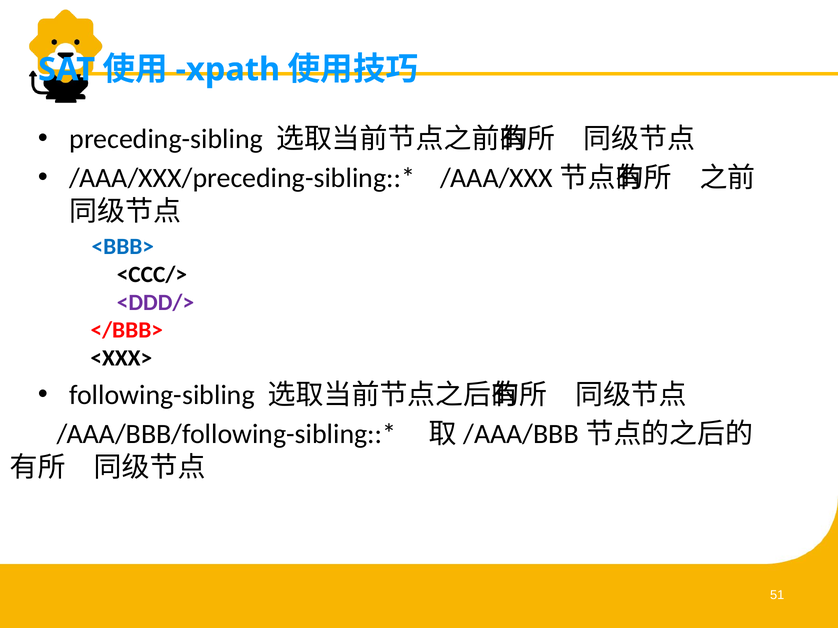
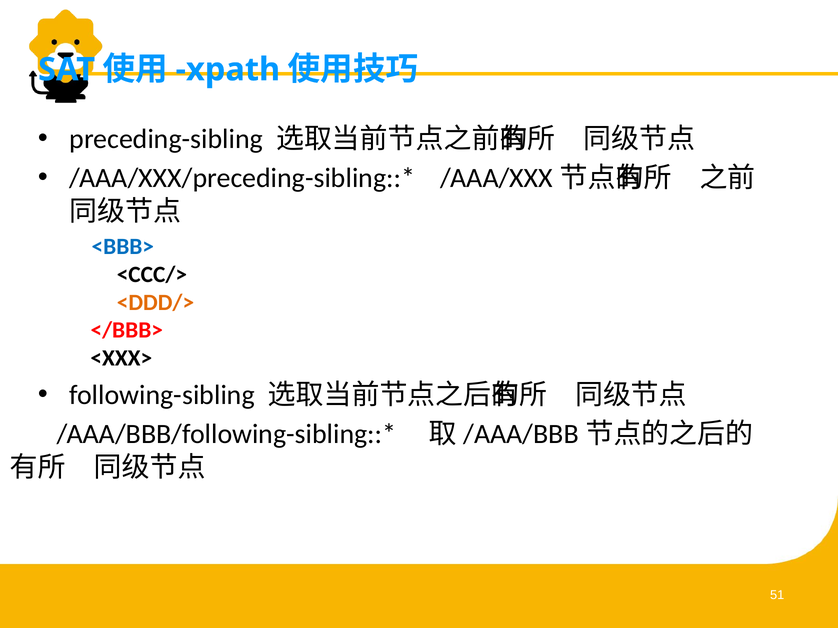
<DDD/> colour: purple -> orange
